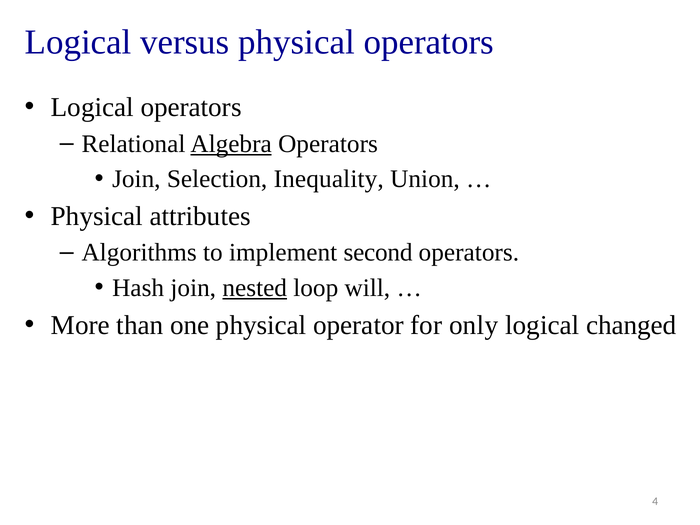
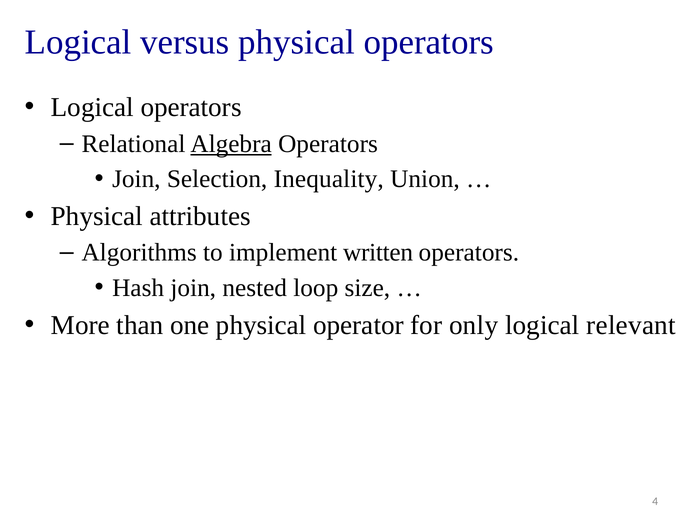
second: second -> written
nested underline: present -> none
will: will -> size
changed: changed -> relevant
